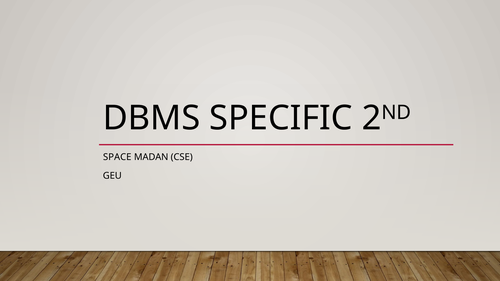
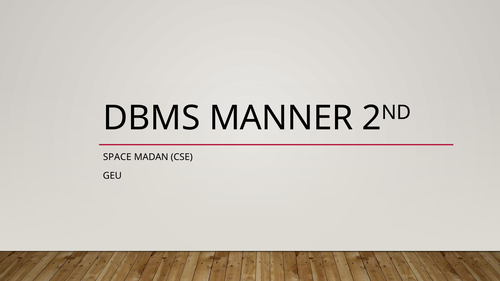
SPECIFIC: SPECIFIC -> MANNER
